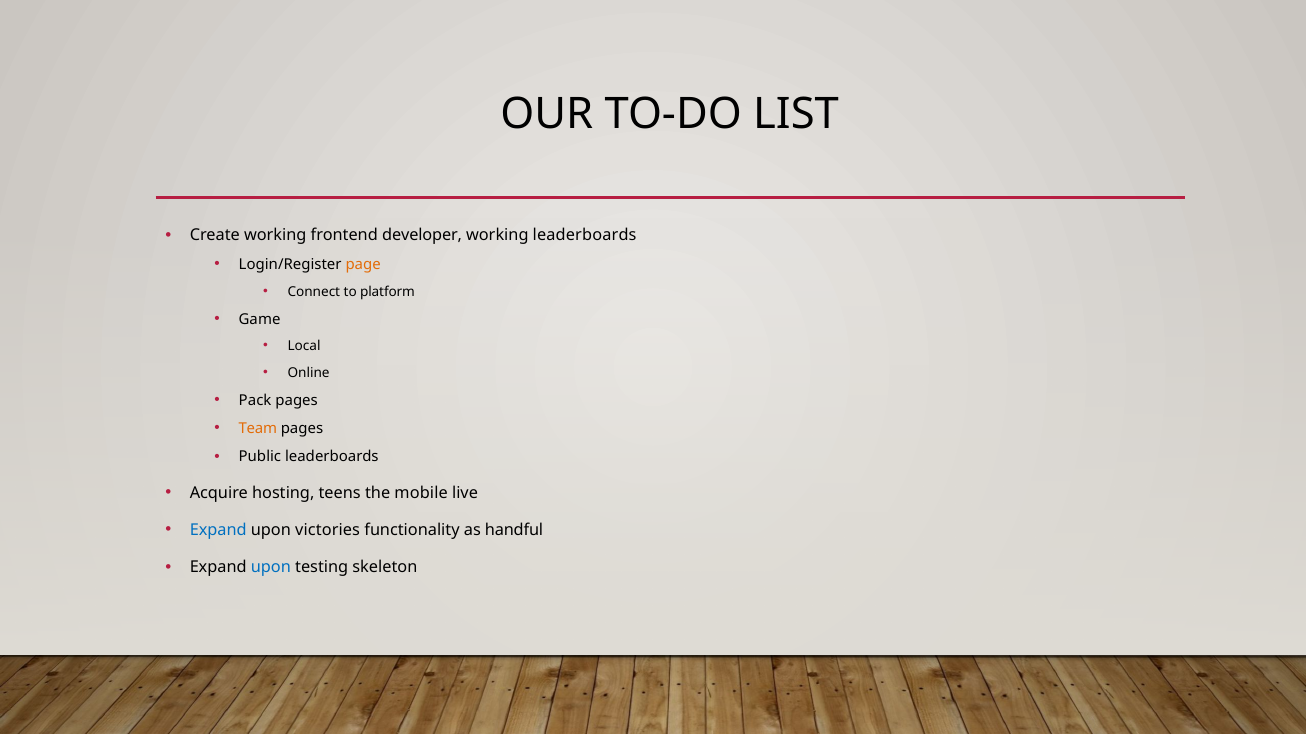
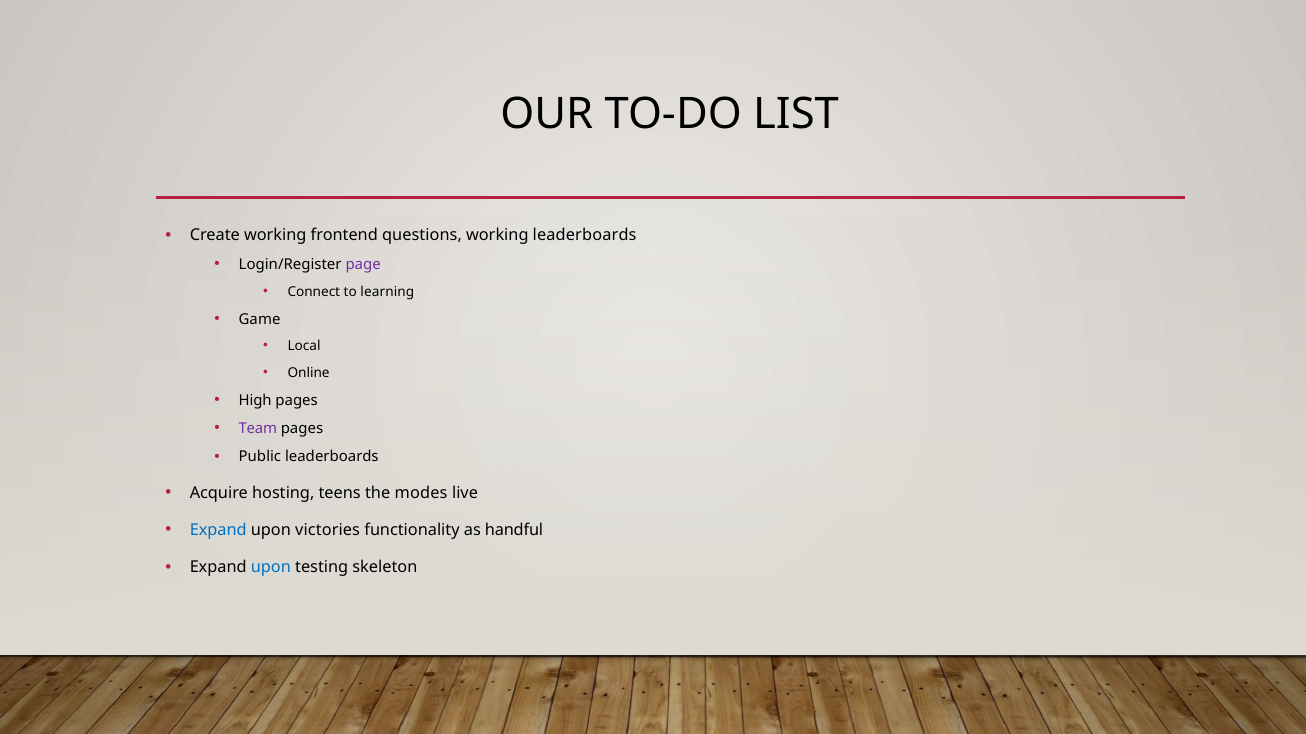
developer: developer -> questions
page colour: orange -> purple
platform: platform -> learning
Pack: Pack -> High
Team colour: orange -> purple
mobile: mobile -> modes
